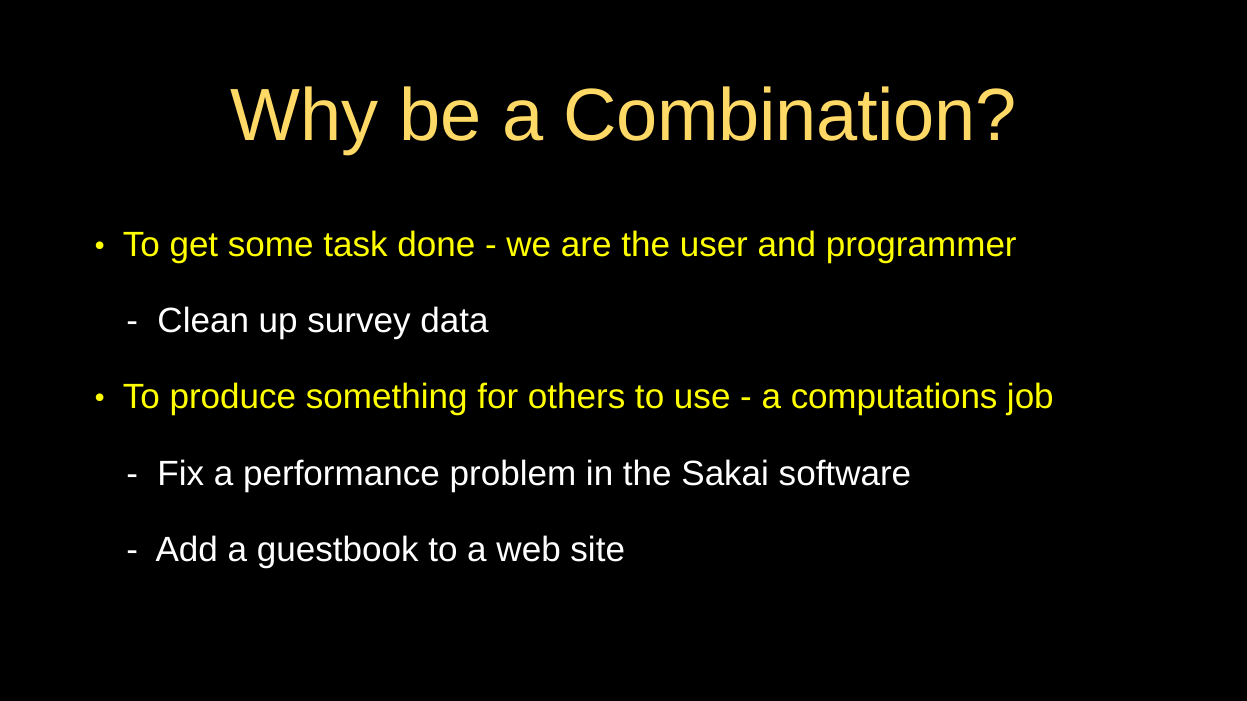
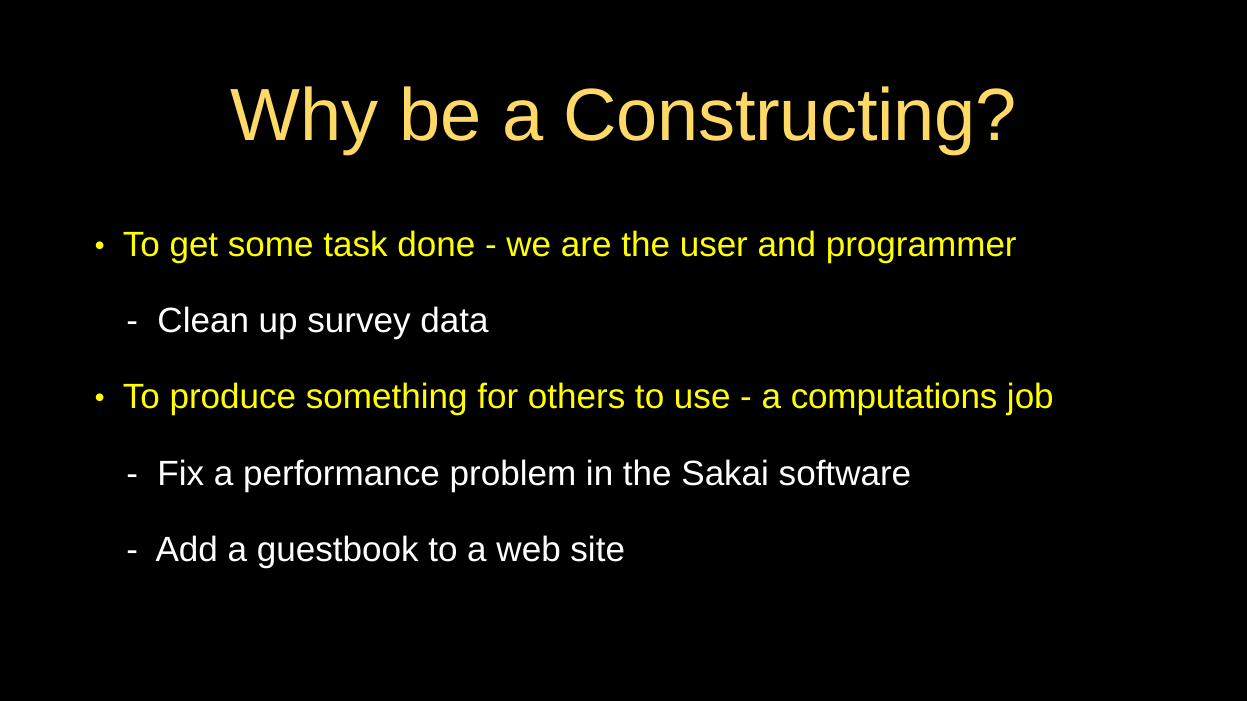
Combination: Combination -> Constructing
